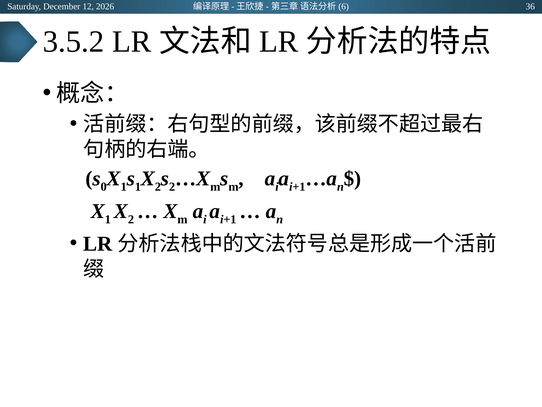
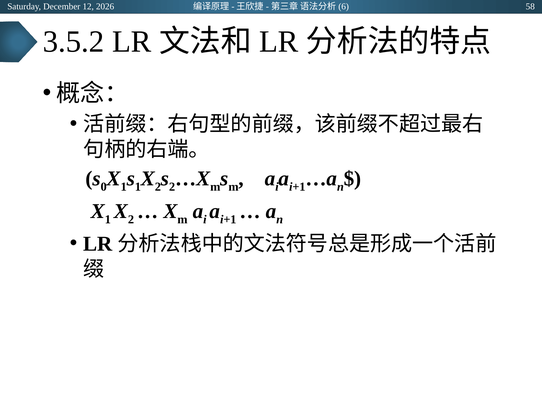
36: 36 -> 58
